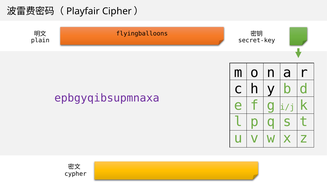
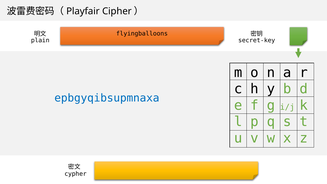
epbgyqibsupmnaxa colour: purple -> blue
